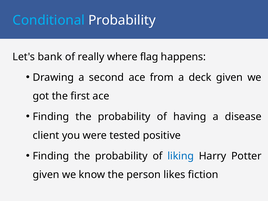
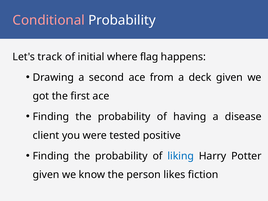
Conditional colour: light blue -> pink
bank: bank -> track
really: really -> initial
